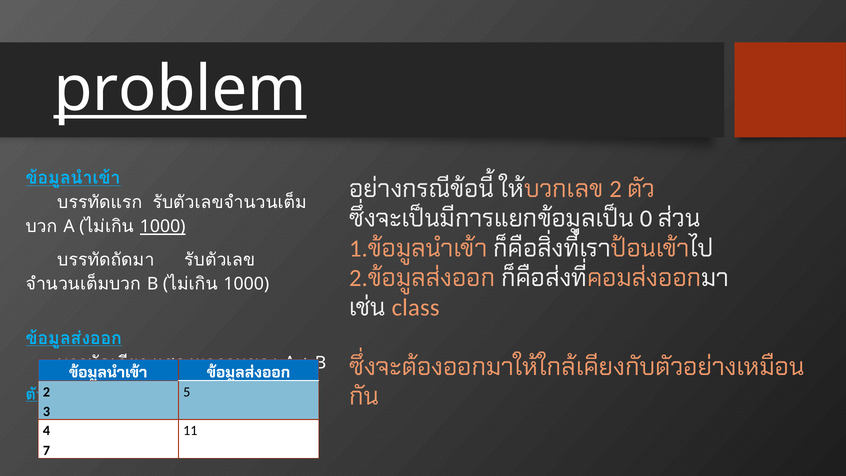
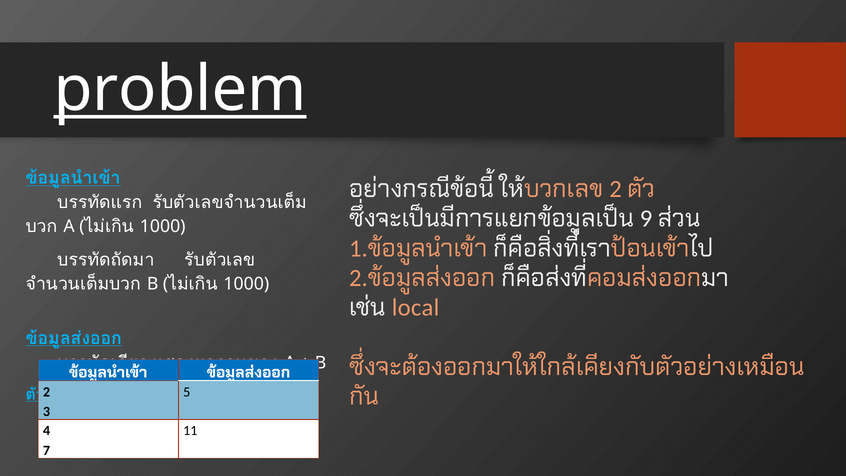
0: 0 -> 9
1000 at (163, 227) underline: present -> none
class: class -> local
